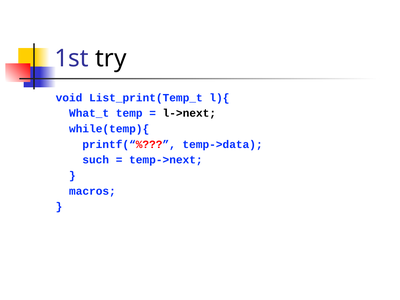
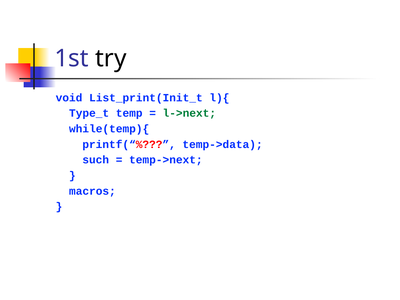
List_print(Temp_t: List_print(Temp_t -> List_print(Init_t
What_t: What_t -> Type_t
l->next colour: black -> green
